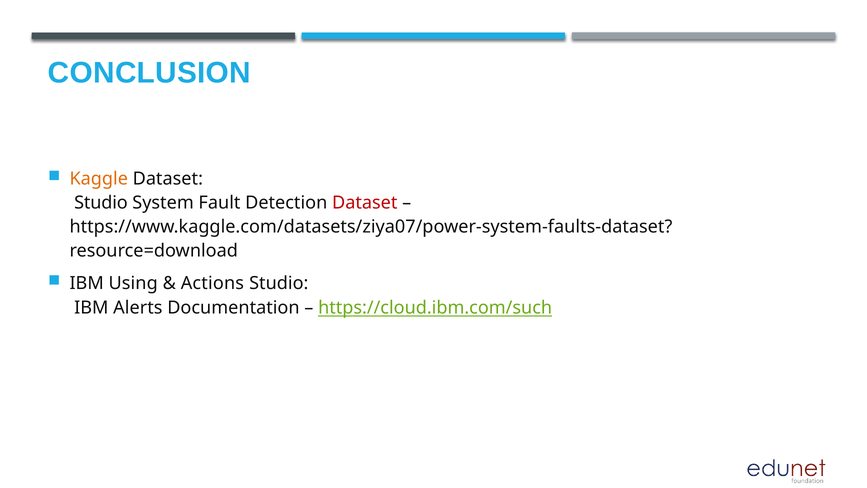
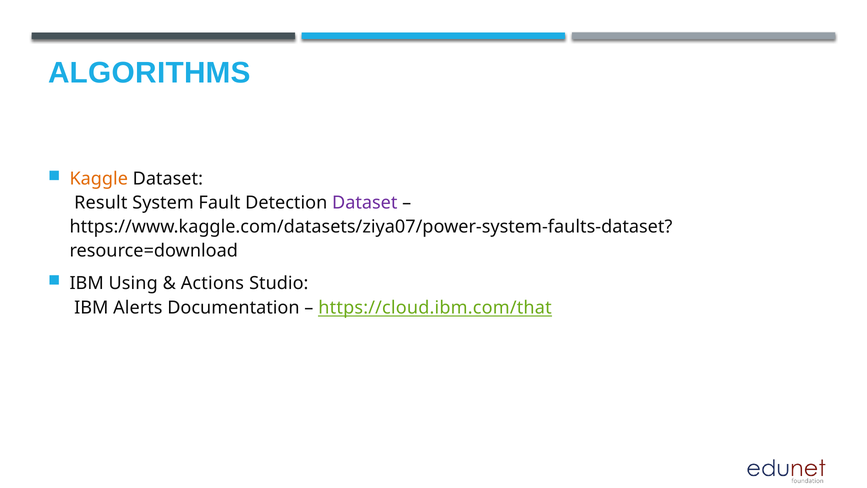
CONCLUSION: CONCLUSION -> ALGORITHMS
Studio at (101, 203): Studio -> Result
Dataset at (365, 203) colour: red -> purple
https://cloud.ibm.com/such: https://cloud.ibm.com/such -> https://cloud.ibm.com/that
